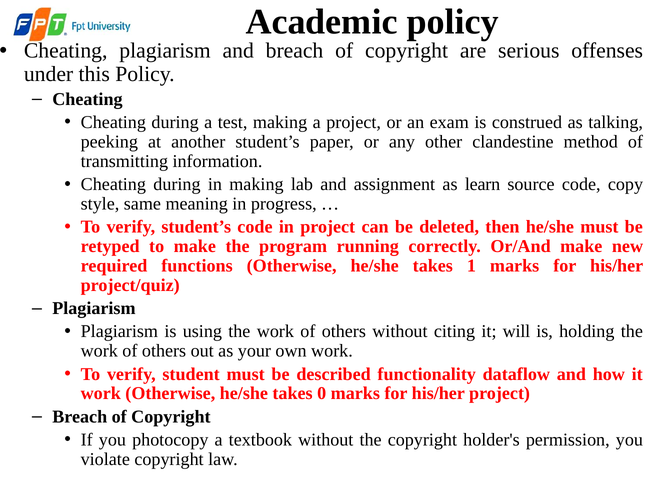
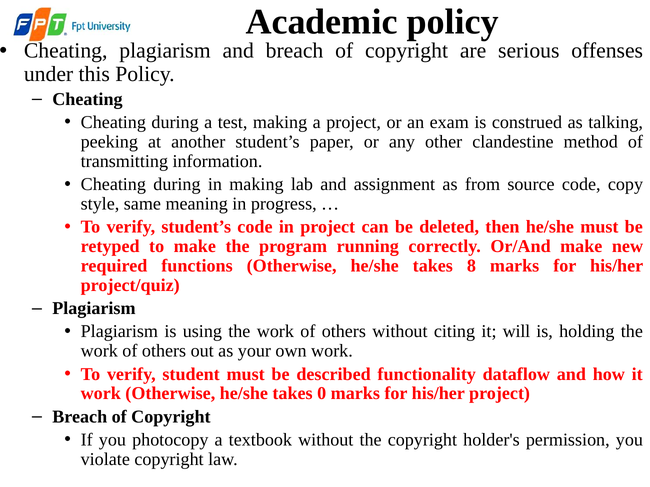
learn: learn -> from
1: 1 -> 8
